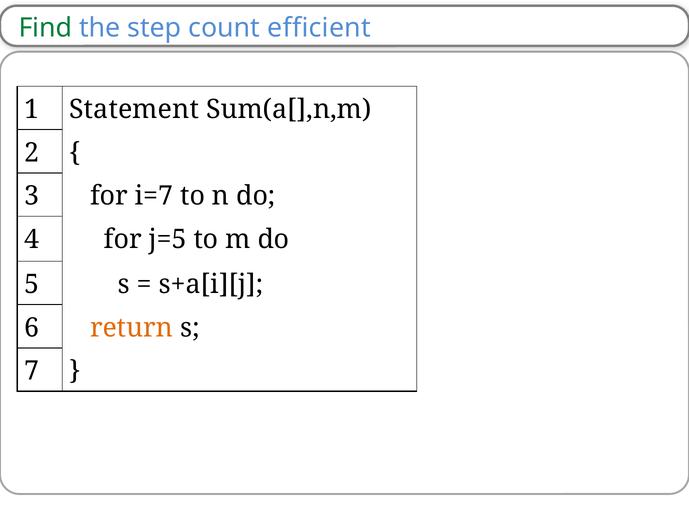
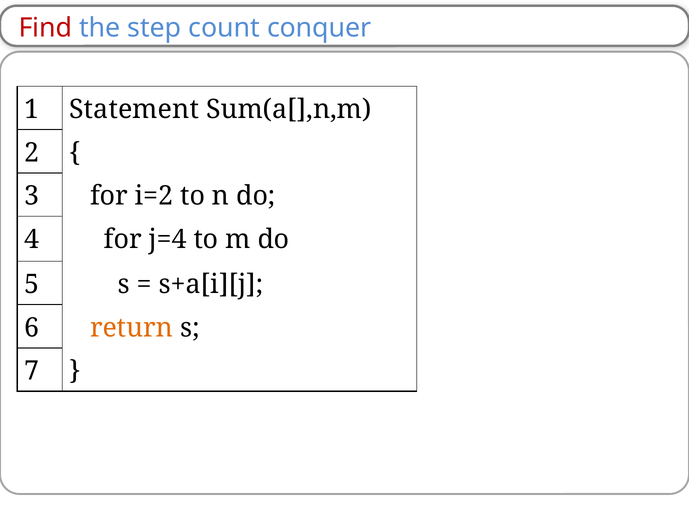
Find colour: green -> red
efficient: efficient -> conquer
i=7: i=7 -> i=2
j=5: j=5 -> j=4
